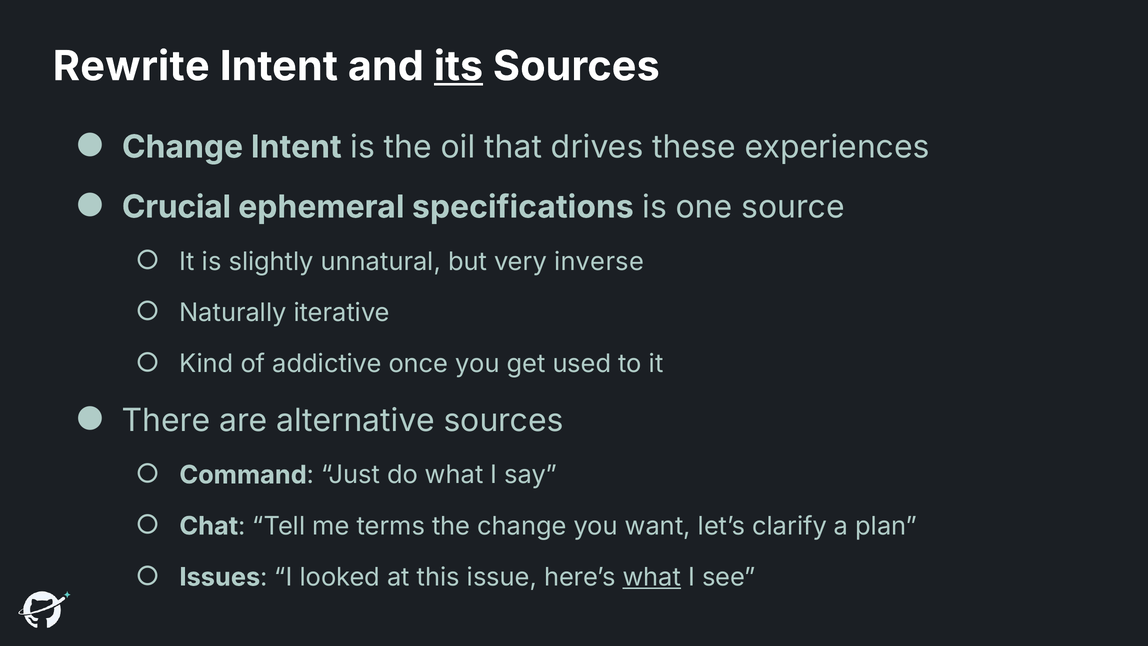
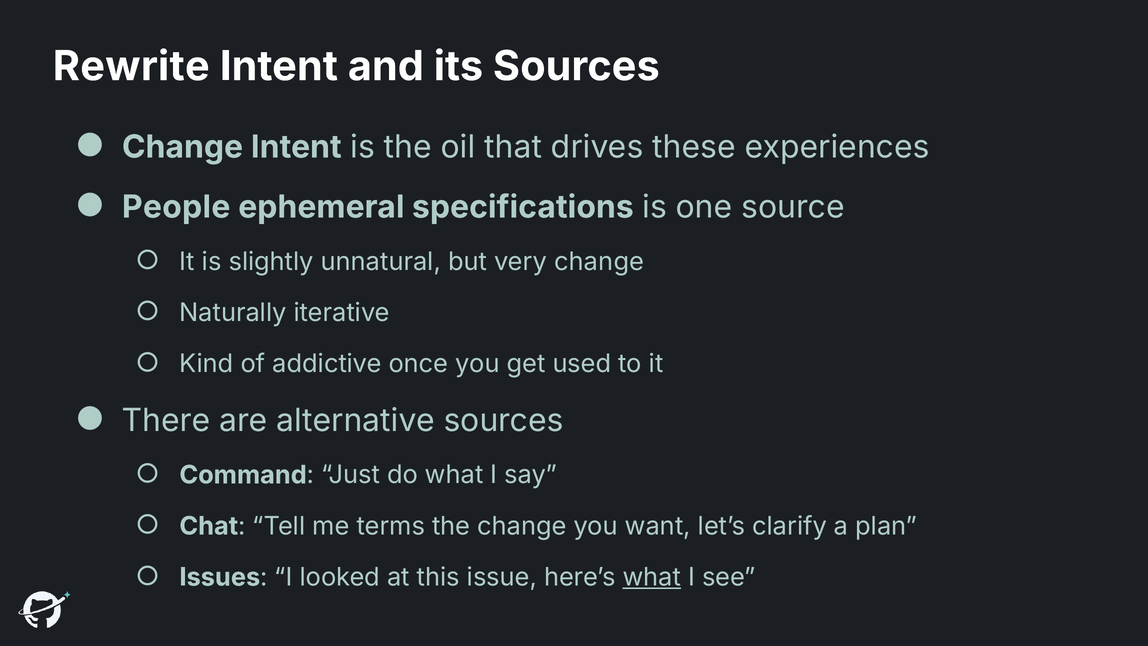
its underline: present -> none
Crucial: Crucial -> People
very inverse: inverse -> change
